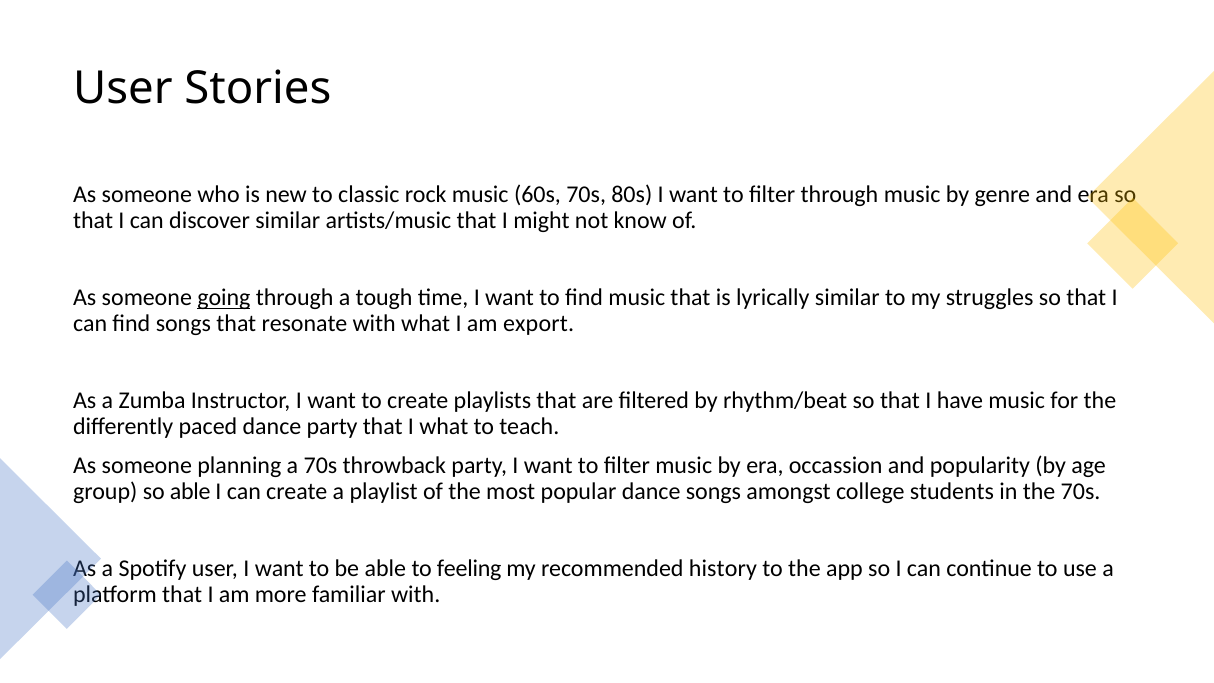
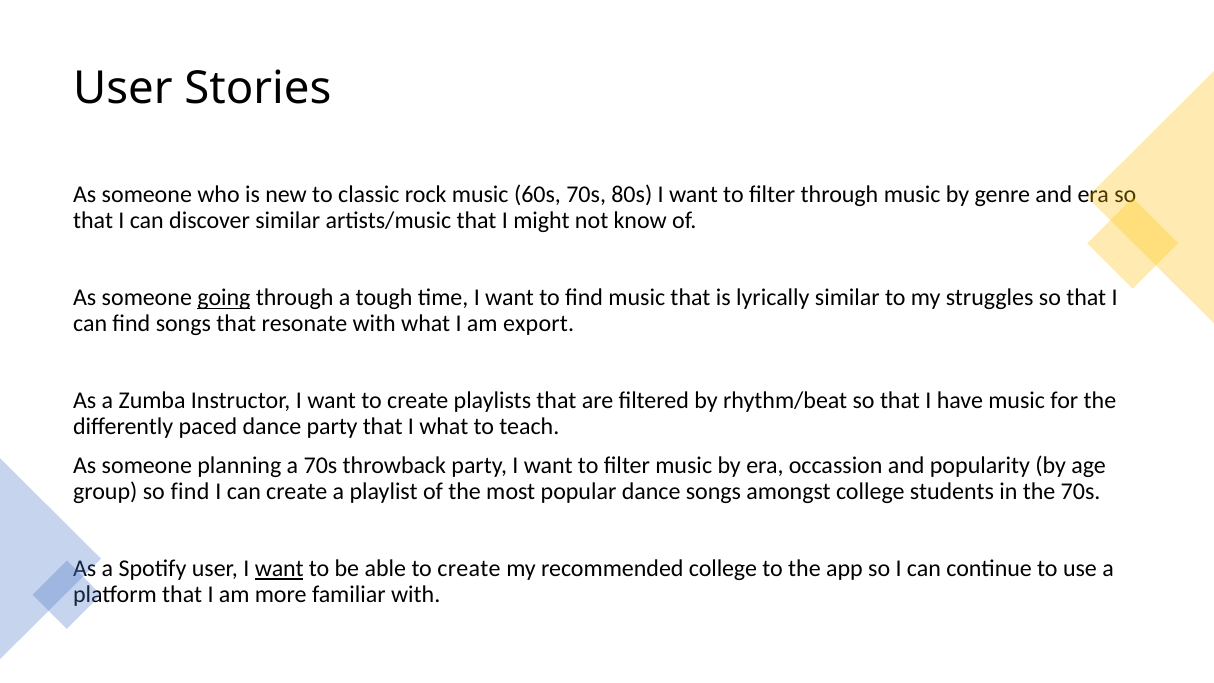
so able: able -> find
want at (279, 568) underline: none -> present
able to feeling: feeling -> create
recommended history: history -> college
